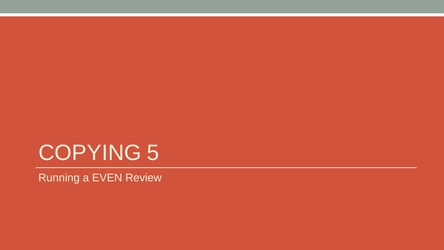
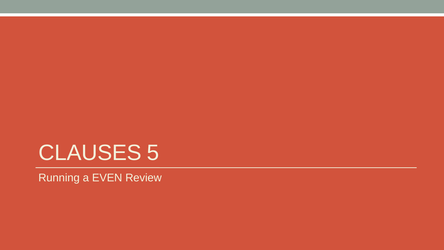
COPYING: COPYING -> CLAUSES
